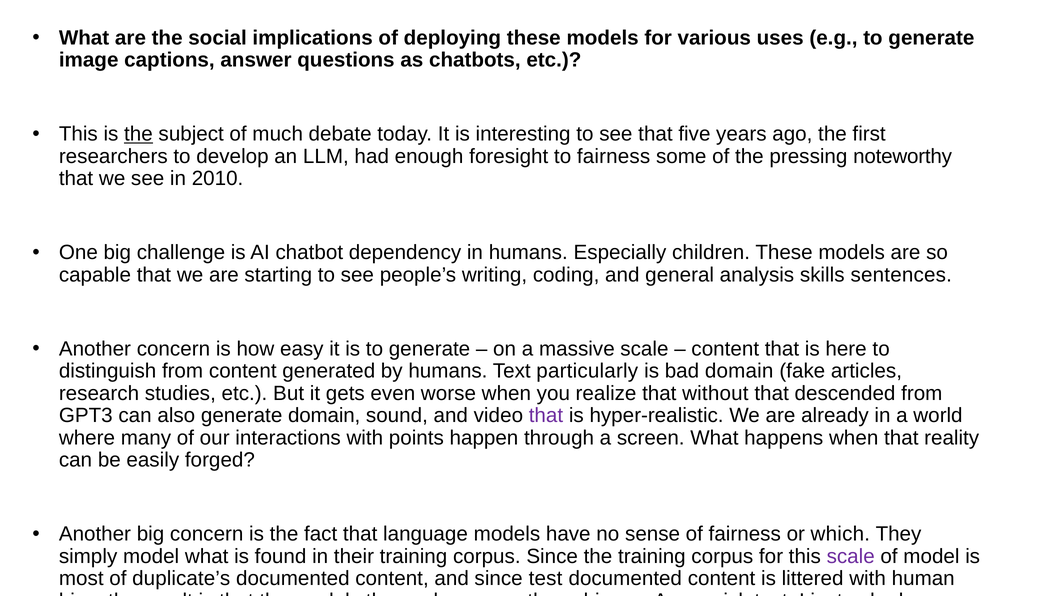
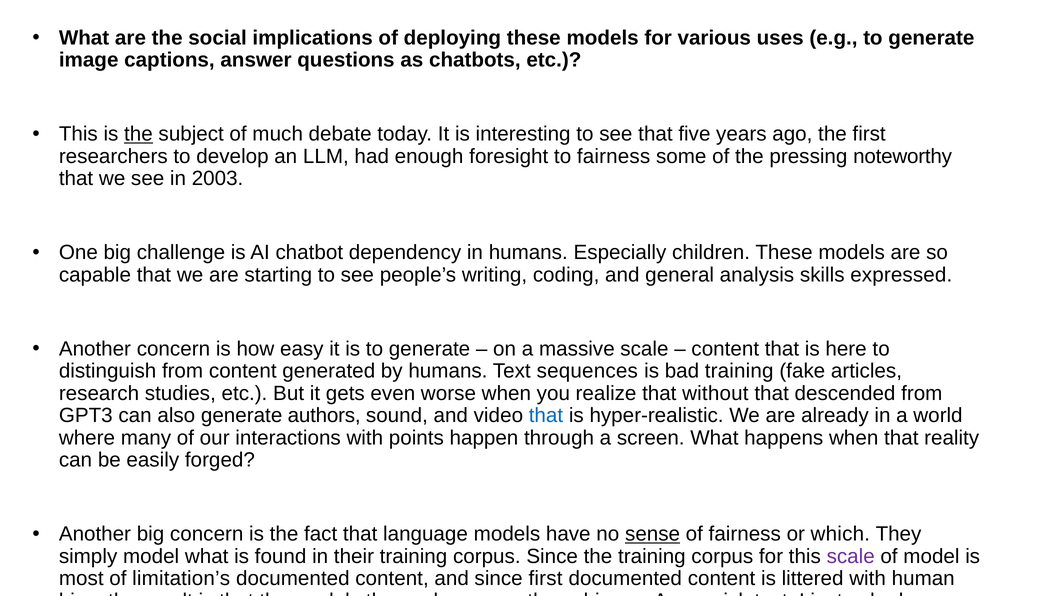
2010: 2010 -> 2003
sentences: sentences -> expressed
particularly: particularly -> sequences
bad domain: domain -> training
generate domain: domain -> authors
that at (546, 415) colour: purple -> blue
sense underline: none -> present
duplicate’s: duplicate’s -> limitation’s
since test: test -> first
